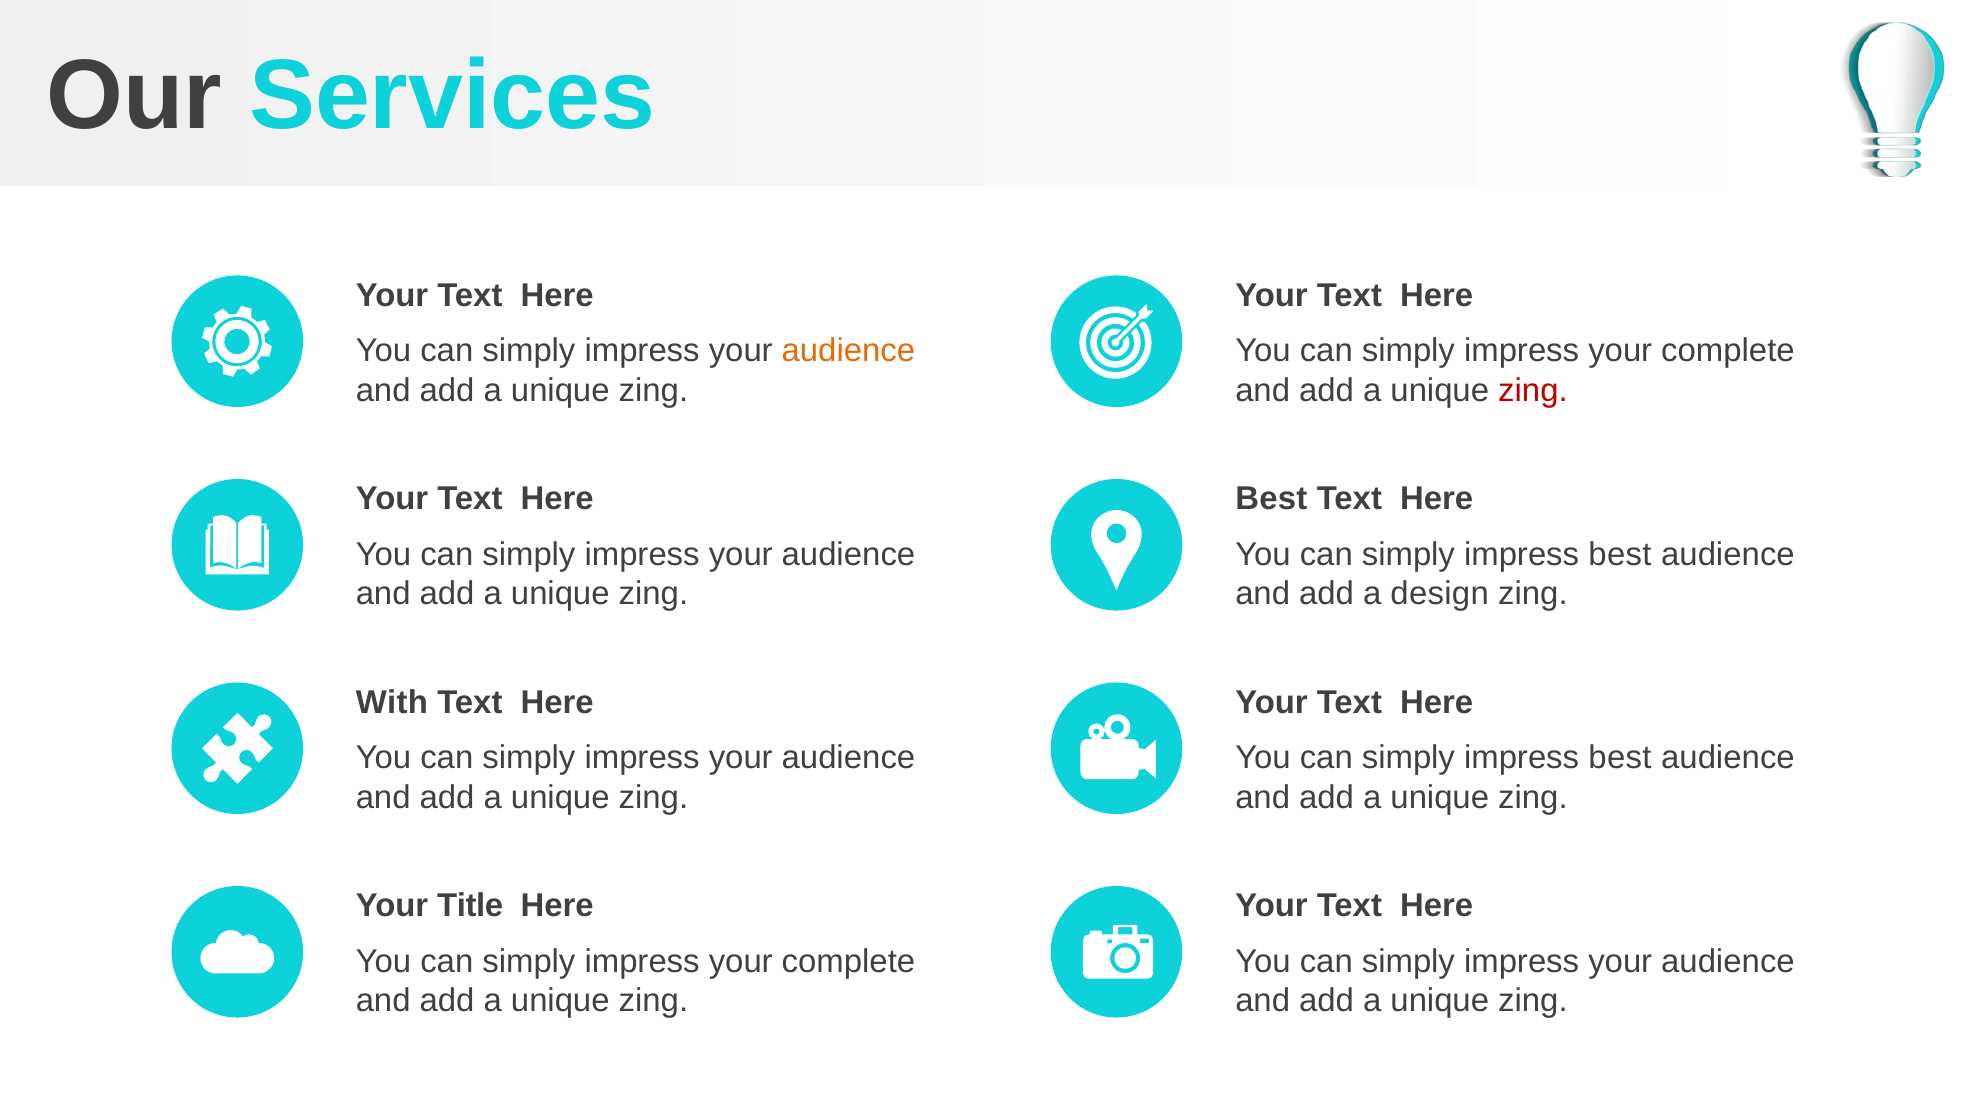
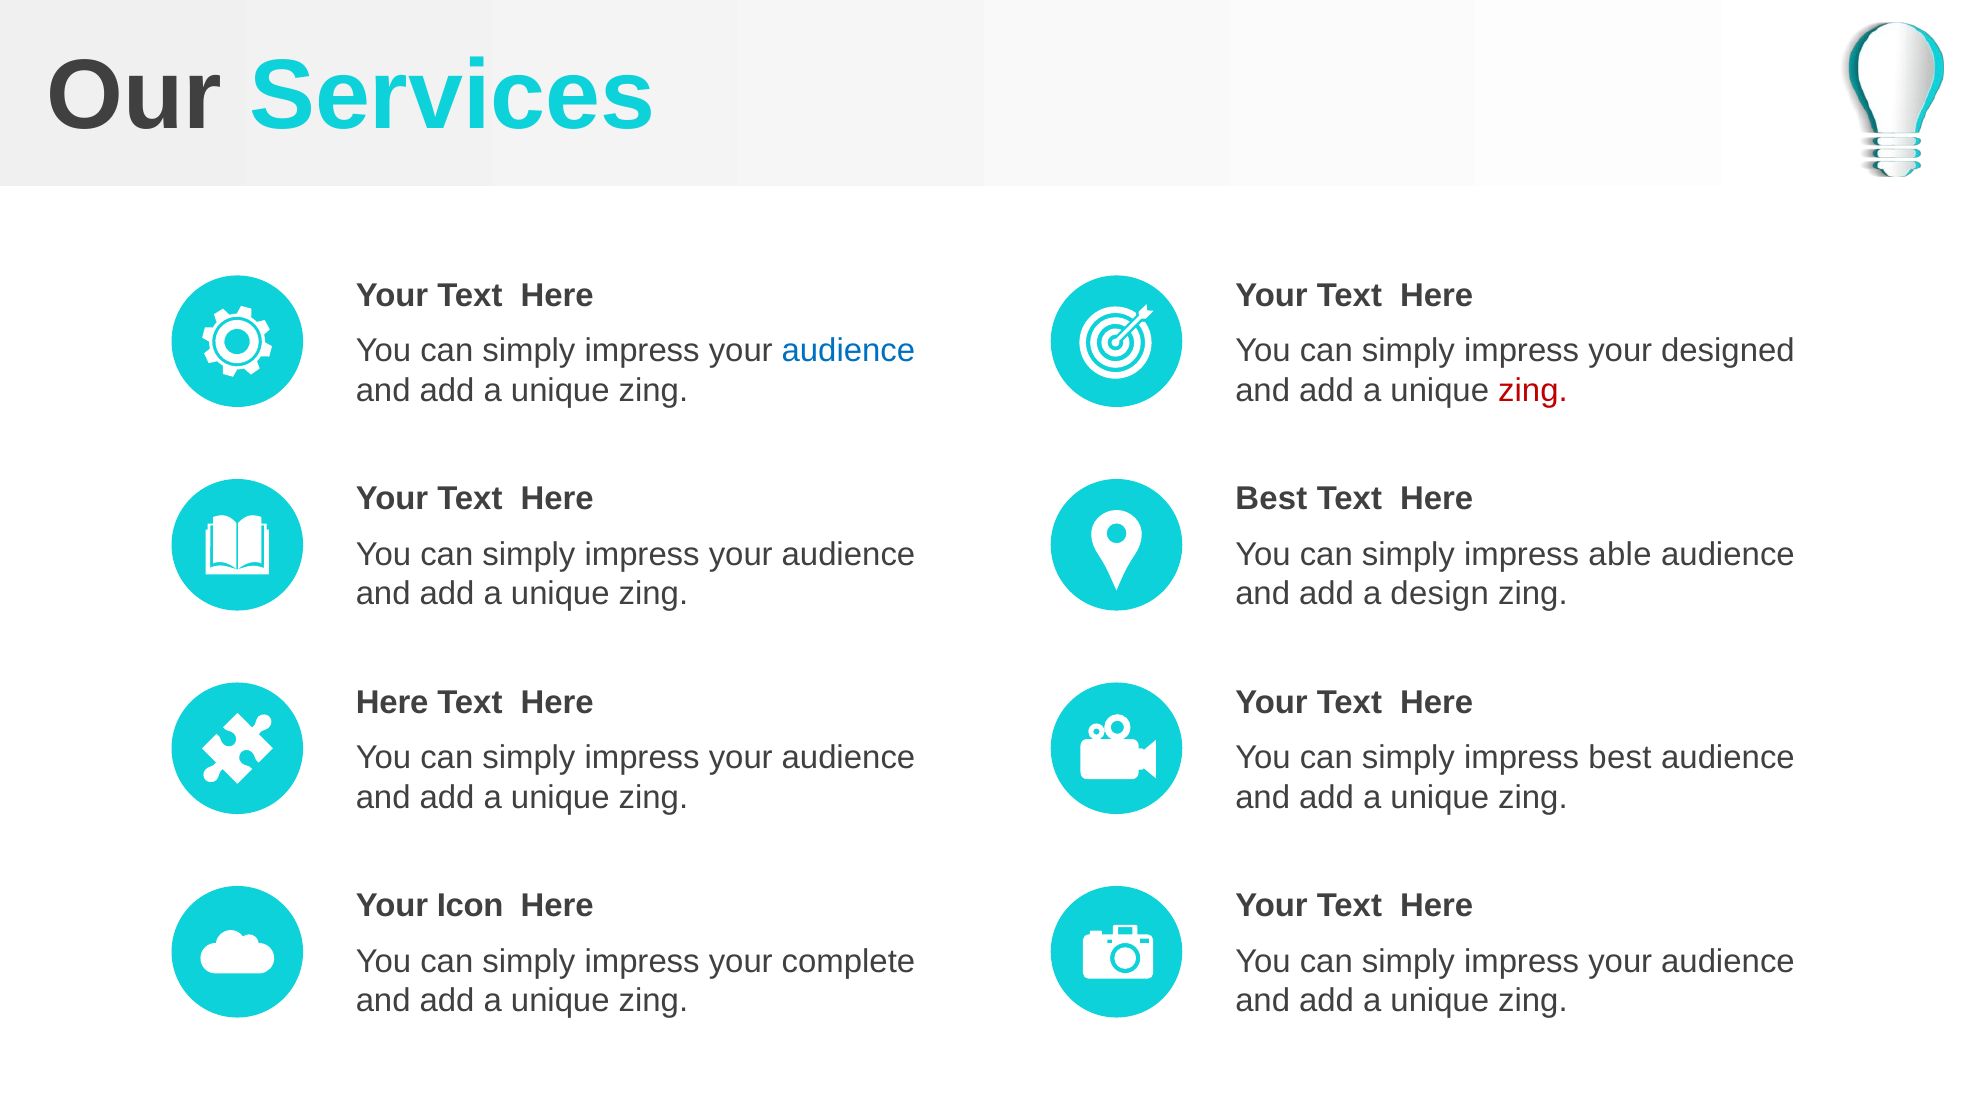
audience at (848, 351) colour: orange -> blue
complete at (1728, 351): complete -> designed
best at (1620, 555): best -> able
With at (392, 702): With -> Here
Title: Title -> Icon
